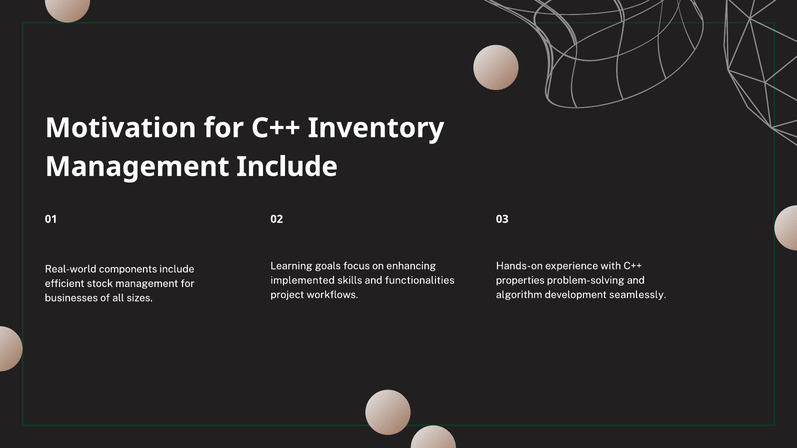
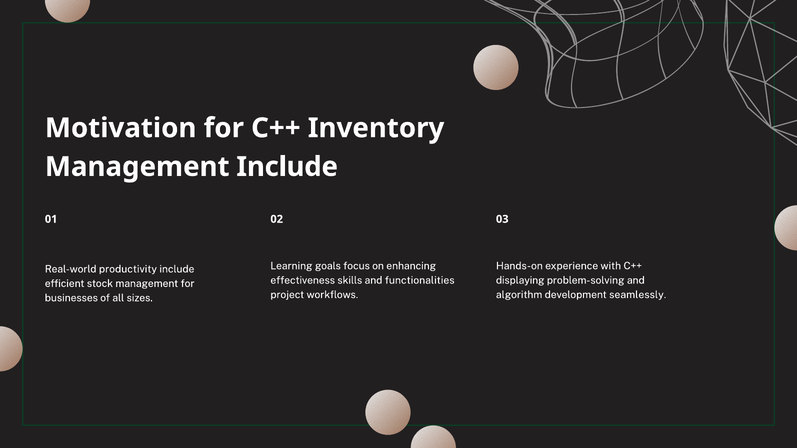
components: components -> productivity
implemented: implemented -> effectiveness
properties: properties -> displaying
